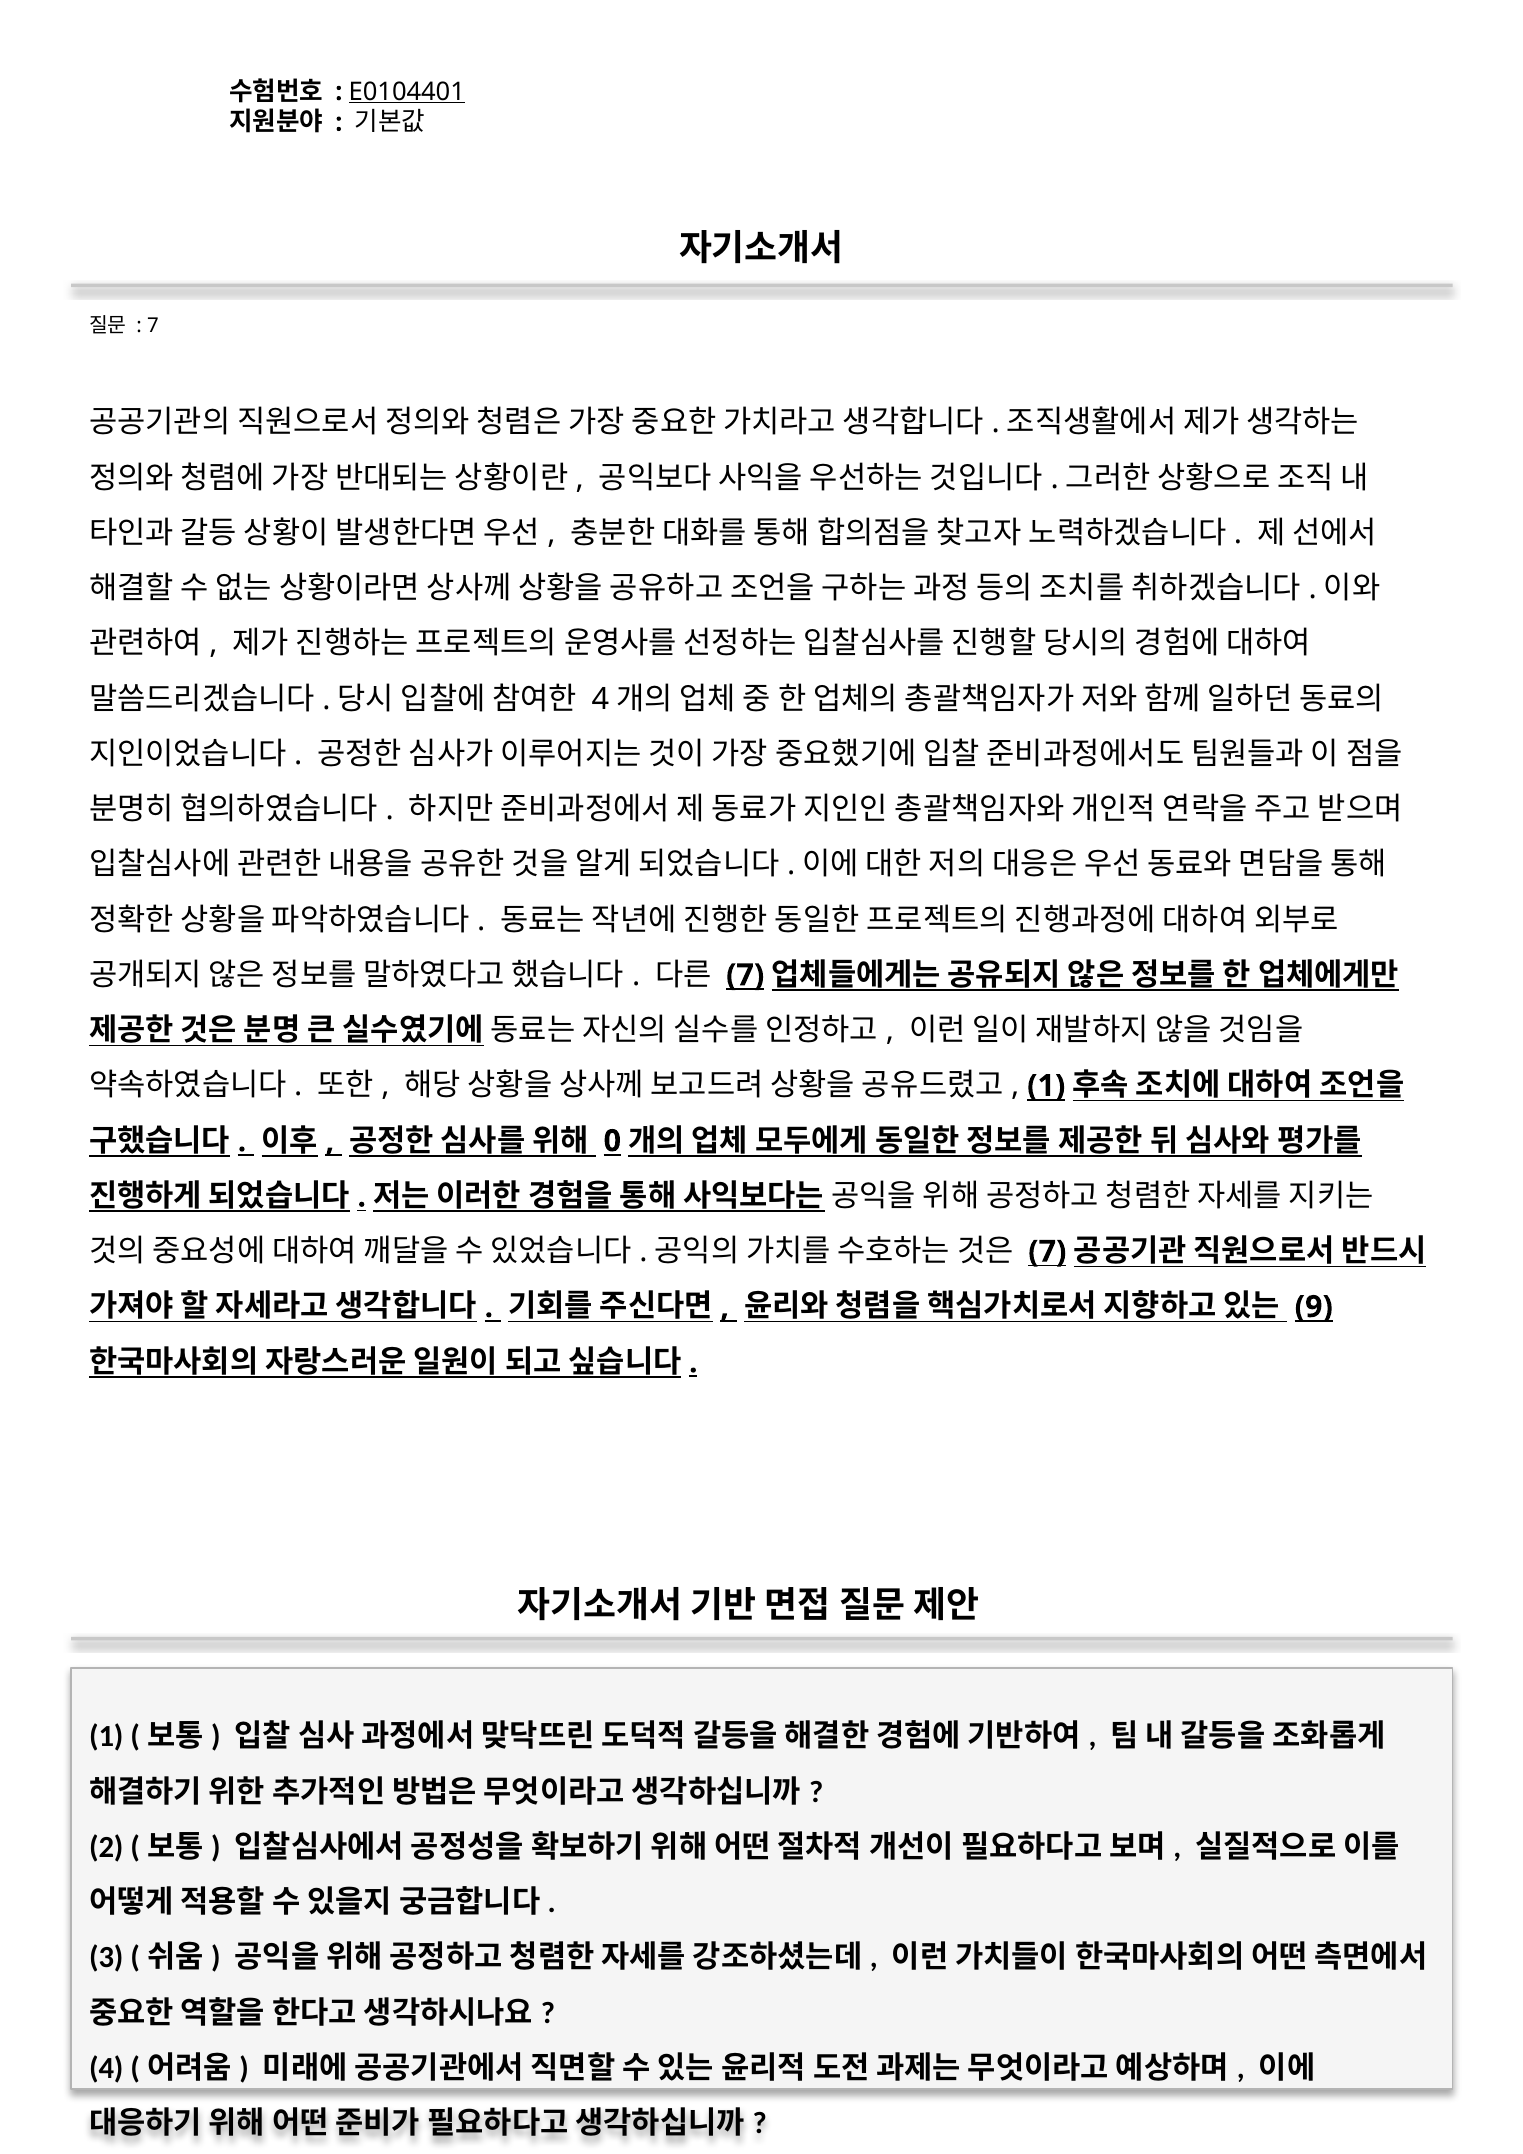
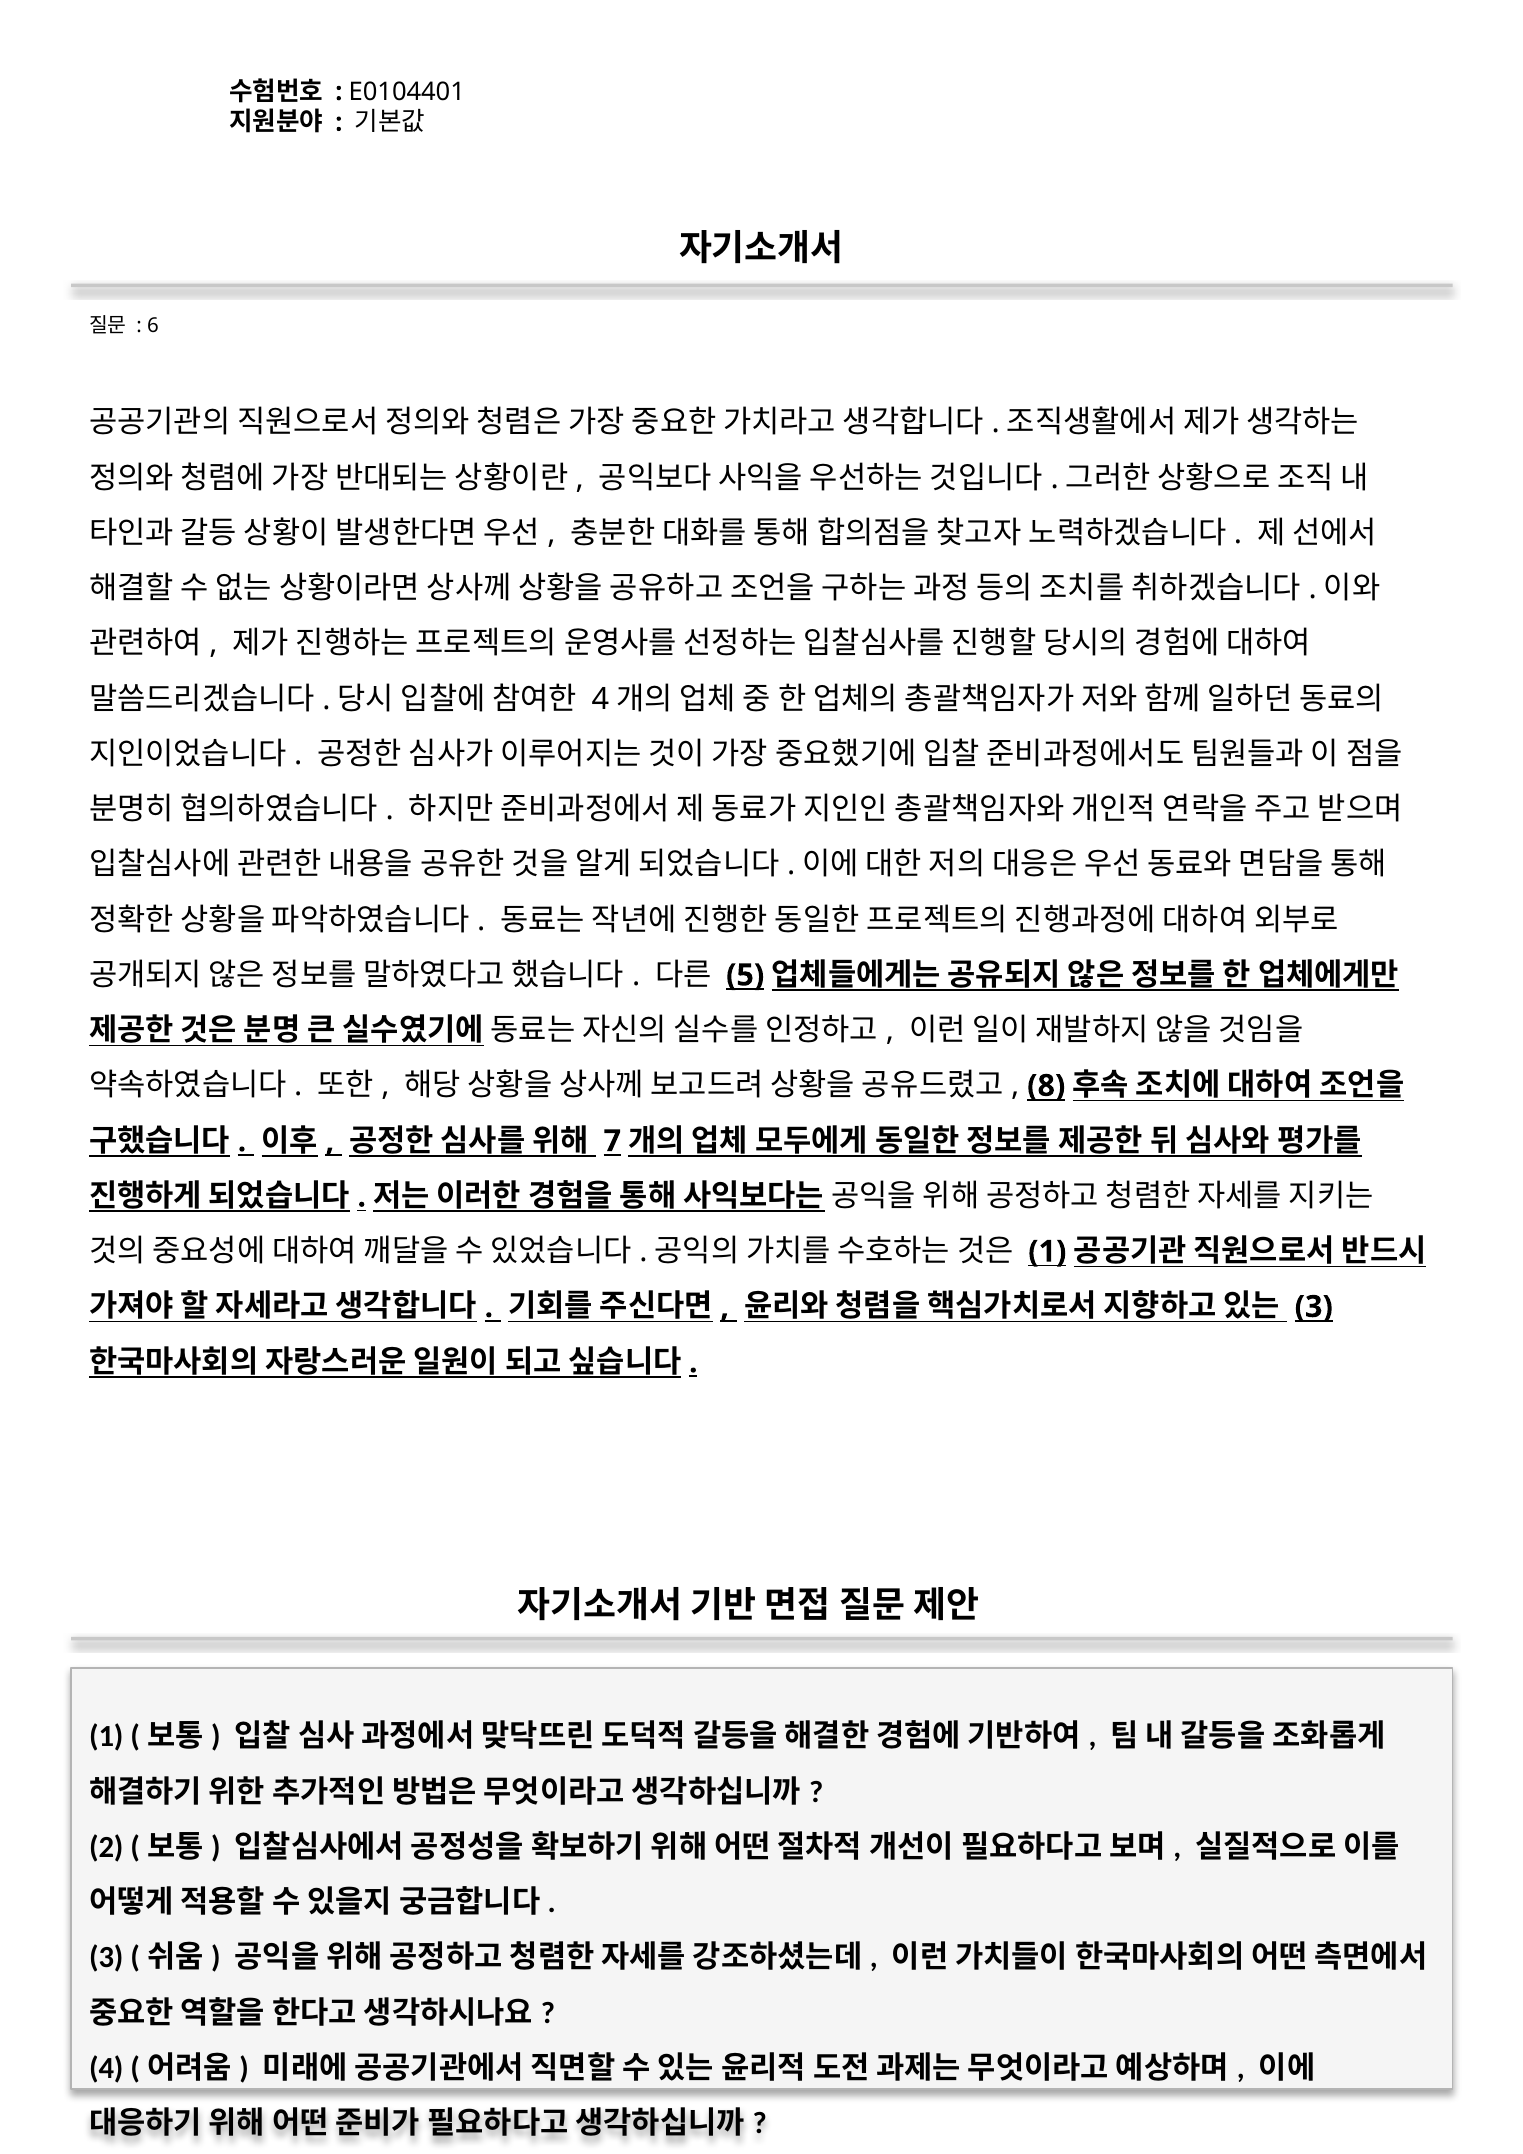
E0104401 underline: present -> none
7 at (153, 325): 7 -> 6
7 at (745, 975): 7 -> 5
1 at (1046, 1086): 1 -> 8
0: 0 -> 7
7 at (1047, 1252): 7 -> 1
9 at (1314, 1307): 9 -> 3
